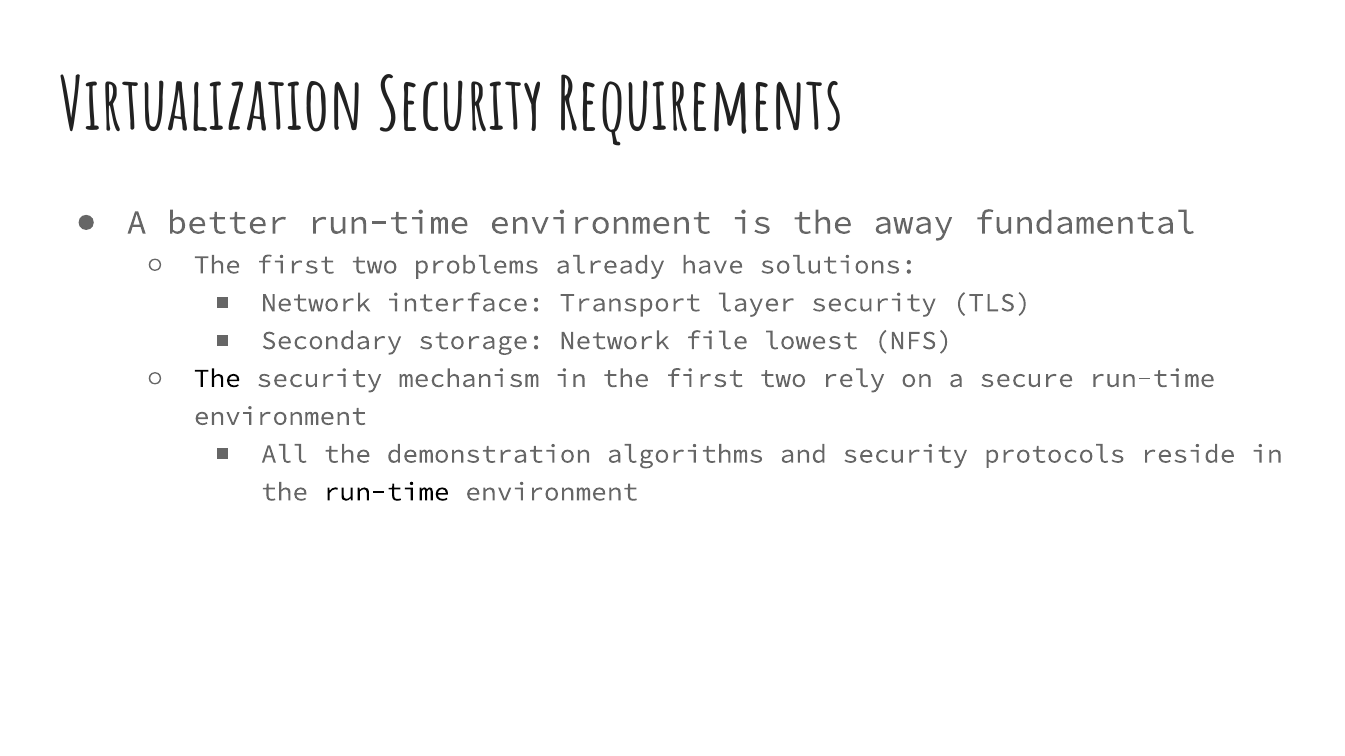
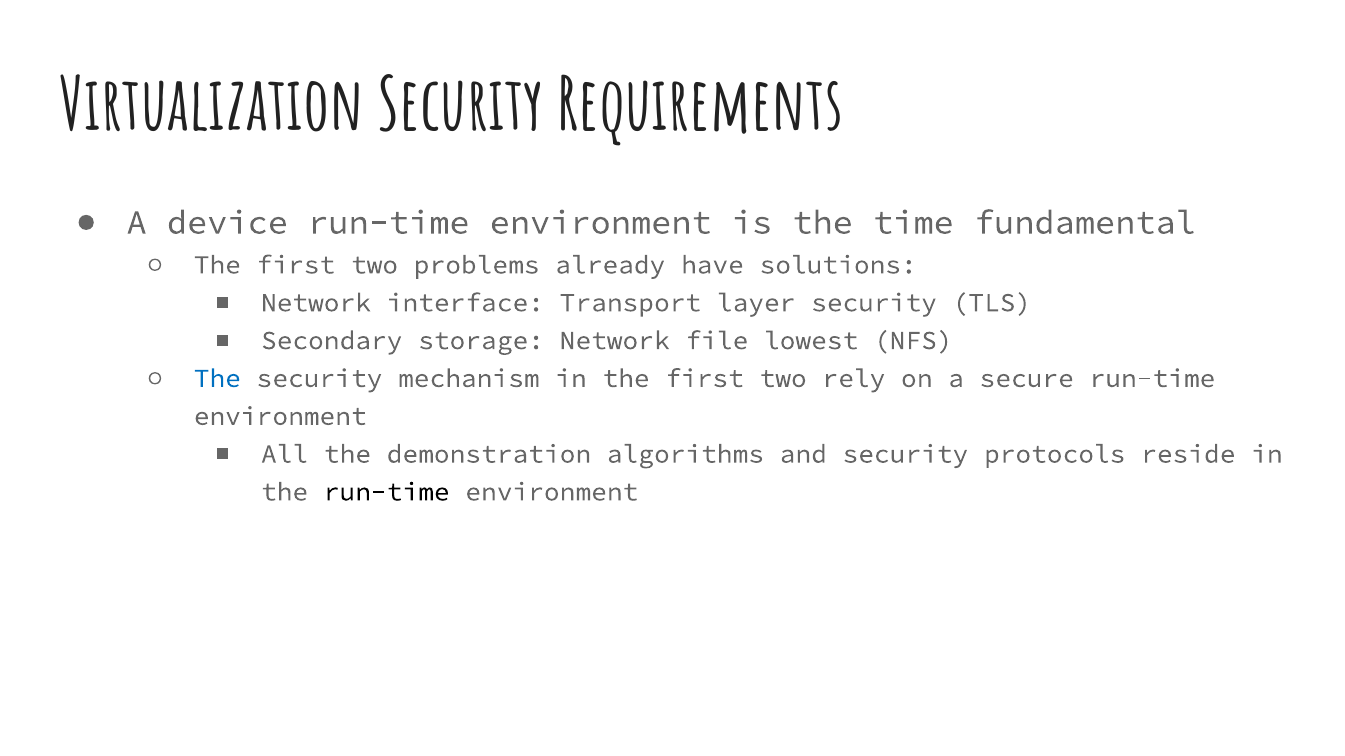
better: better -> device
away: away -> time
The at (217, 379) colour: black -> blue
